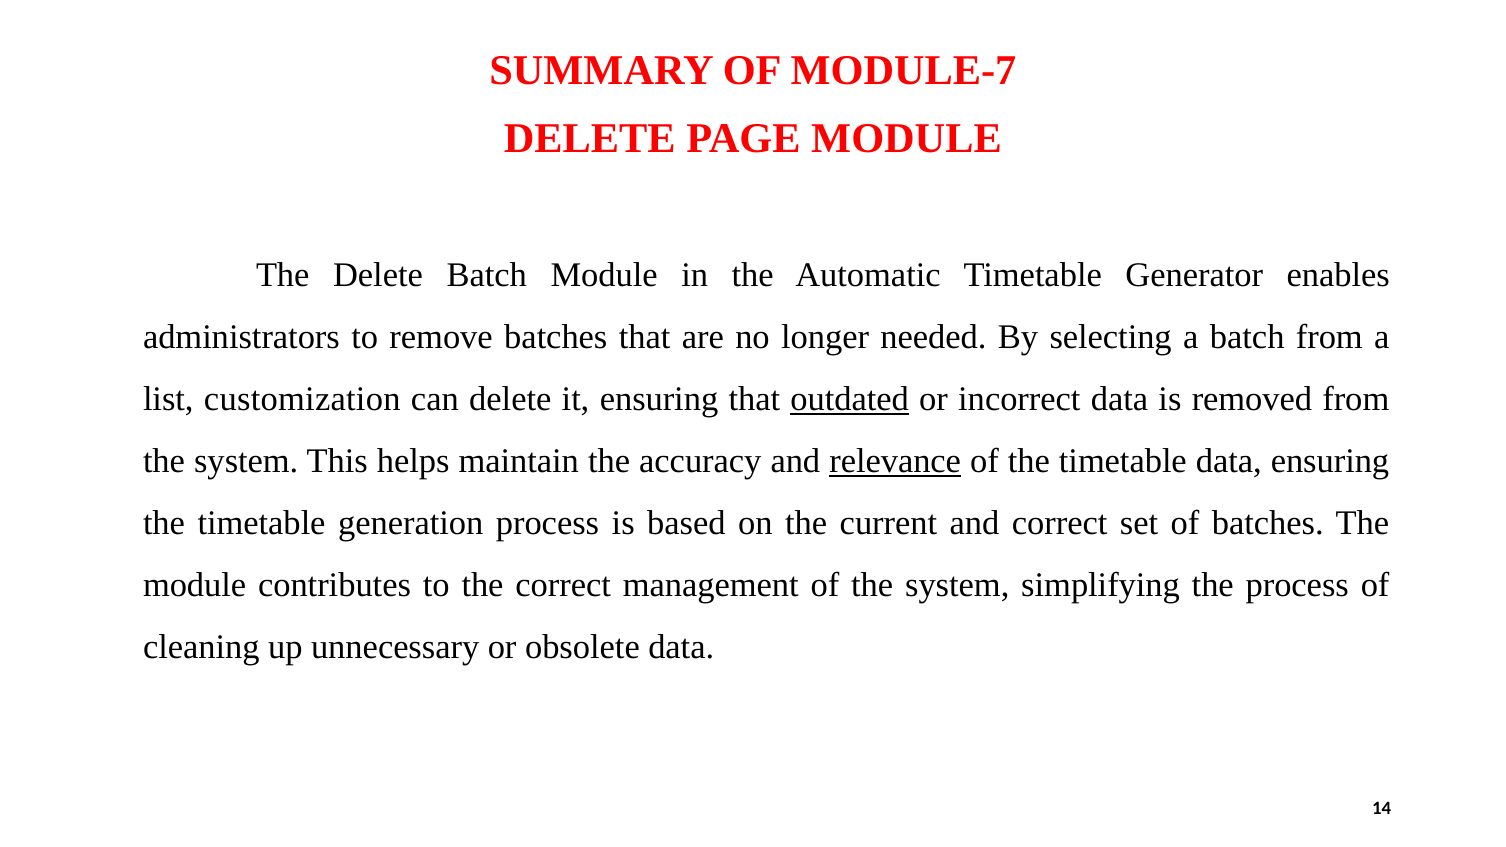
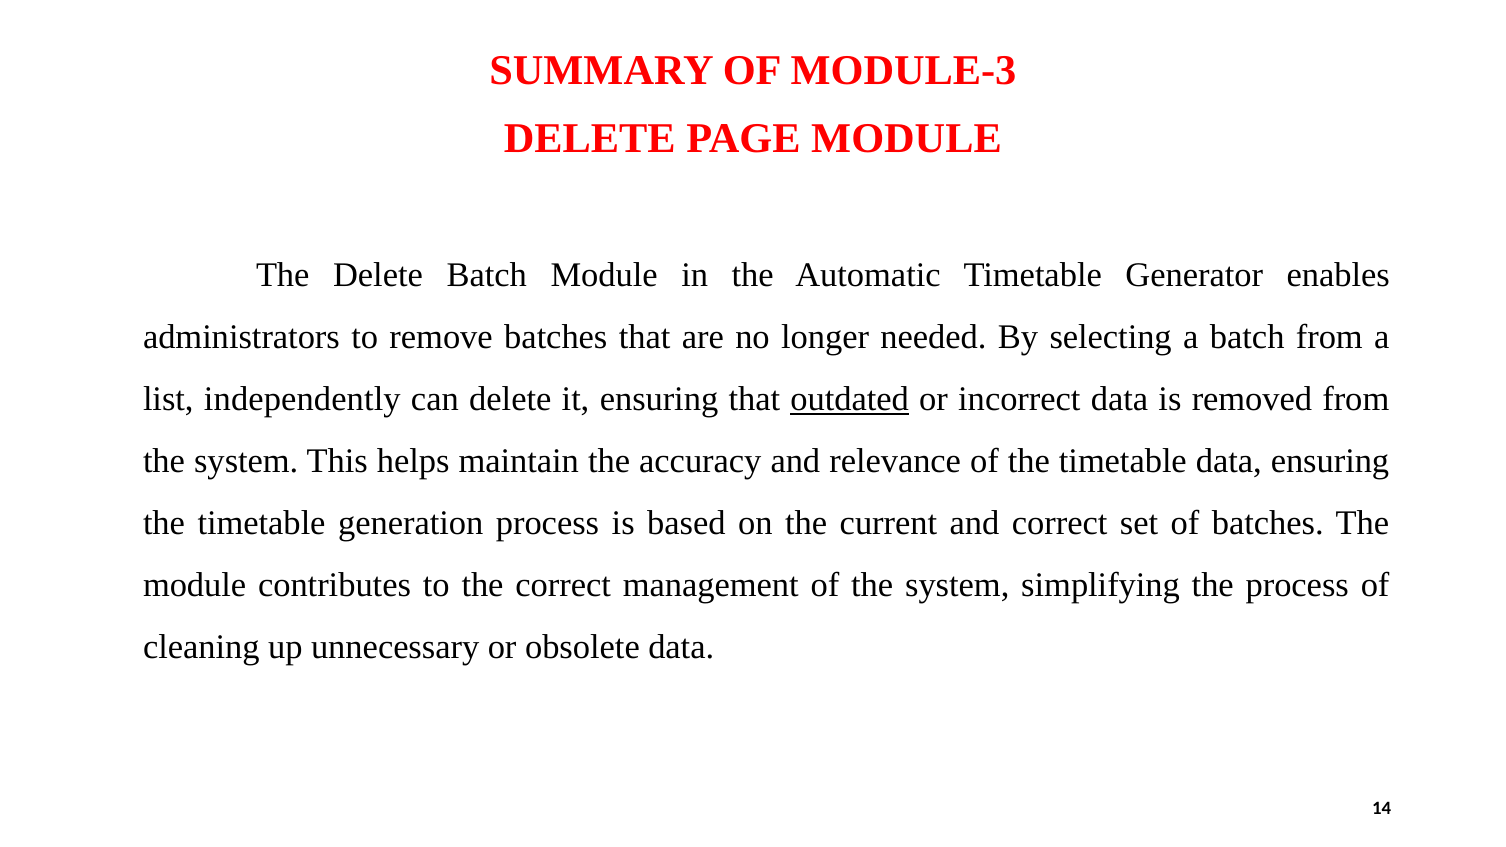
MODULE-7: MODULE-7 -> MODULE-3
customization: customization -> independently
relevance underline: present -> none
